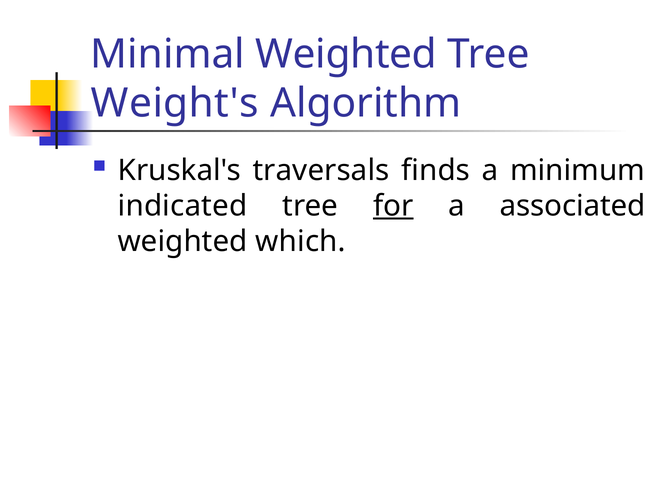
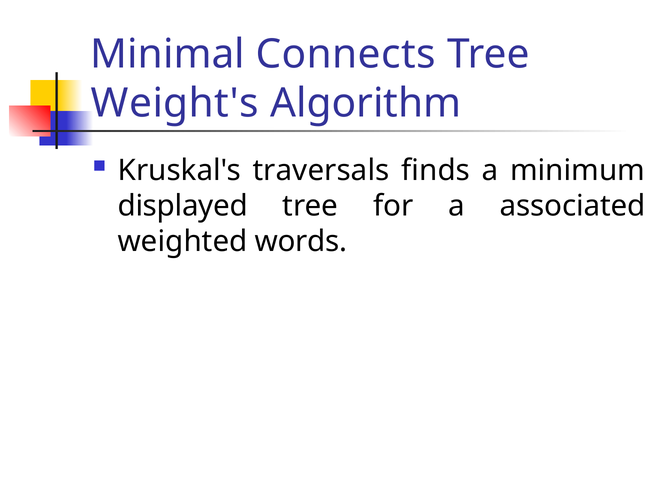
Minimal Weighted: Weighted -> Connects
indicated: indicated -> displayed
for underline: present -> none
which: which -> words
